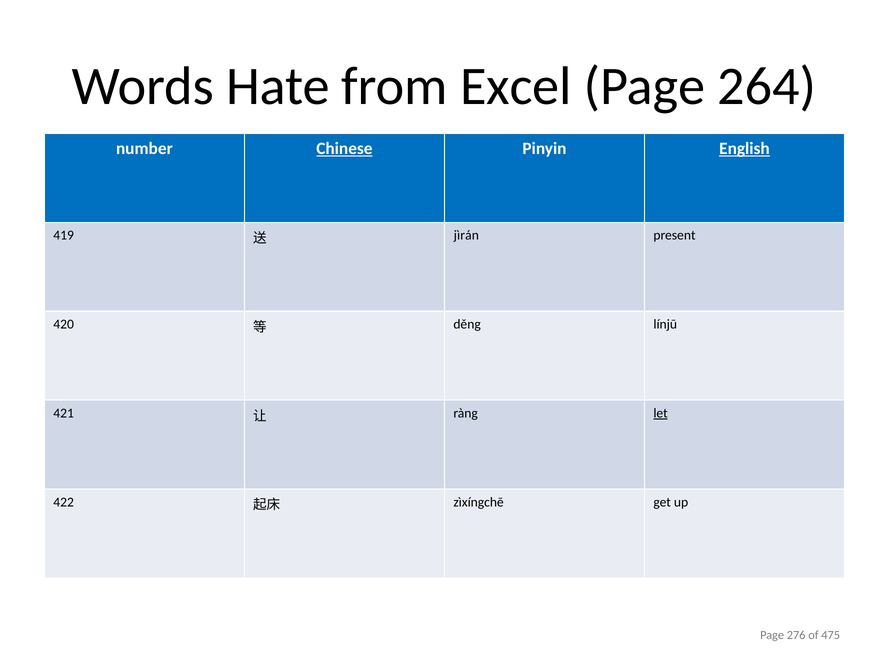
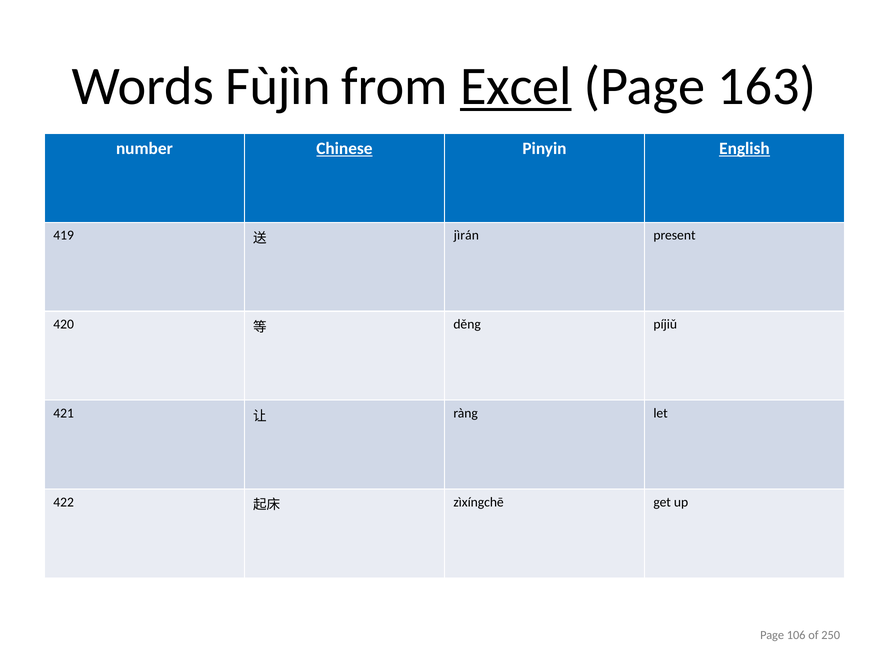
Hate: Hate -> Fùjìn
Excel underline: none -> present
264: 264 -> 163
línjū: línjū -> píjiǔ
let underline: present -> none
276: 276 -> 106
475: 475 -> 250
